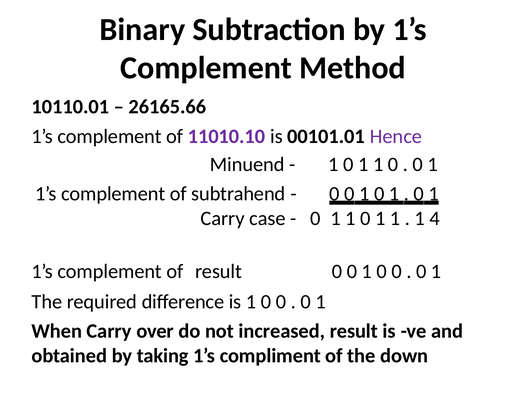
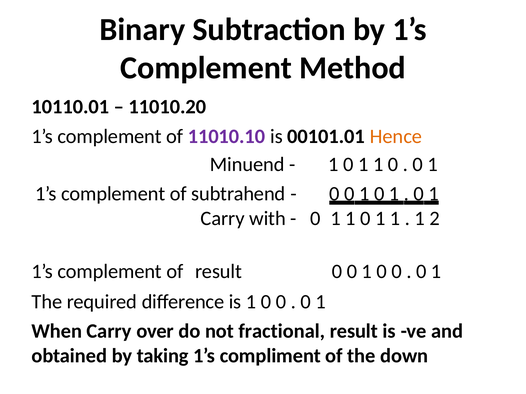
26165.66: 26165.66 -> 11010.20
Hence colour: purple -> orange
case: case -> with
4: 4 -> 2
increased: increased -> fractional
